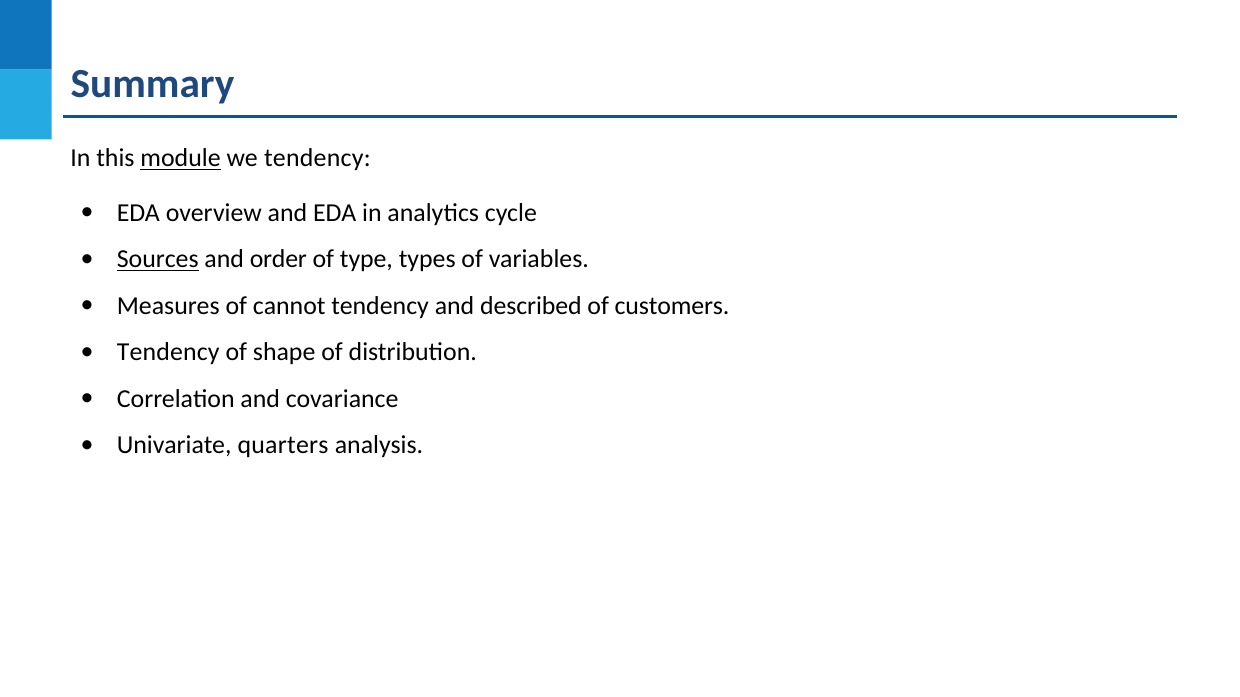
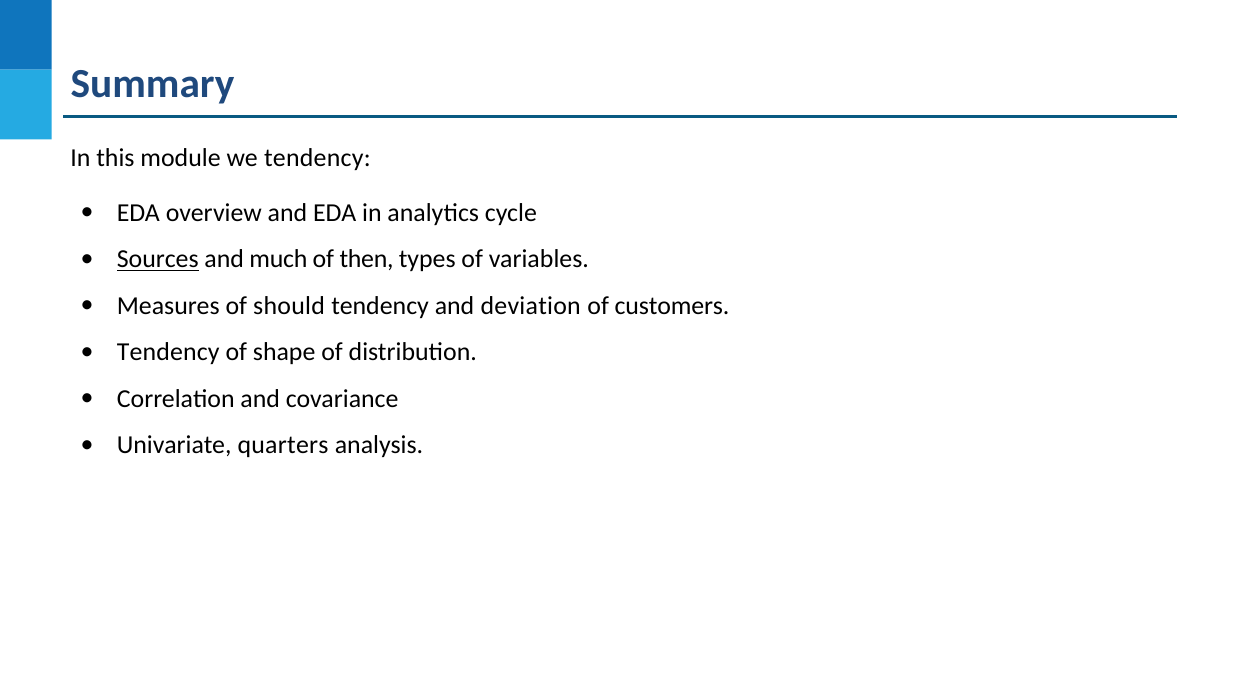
module underline: present -> none
order: order -> much
type: type -> then
cannot: cannot -> should
described: described -> deviation
